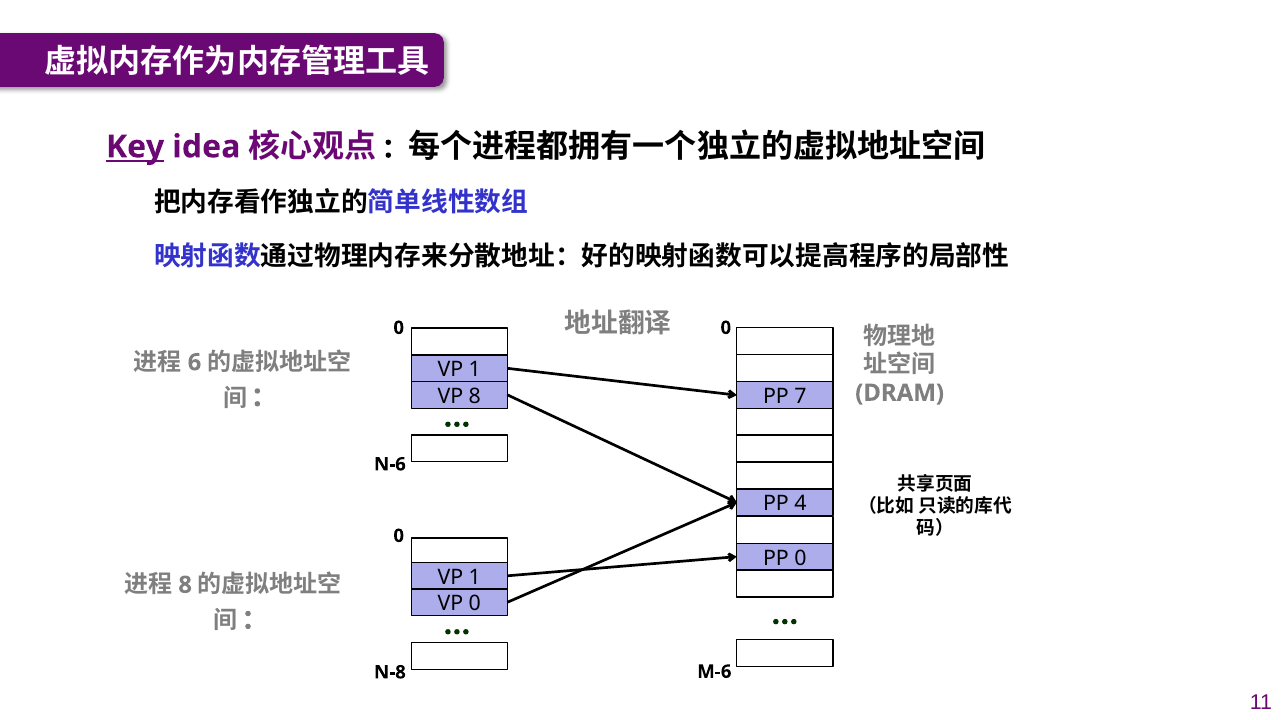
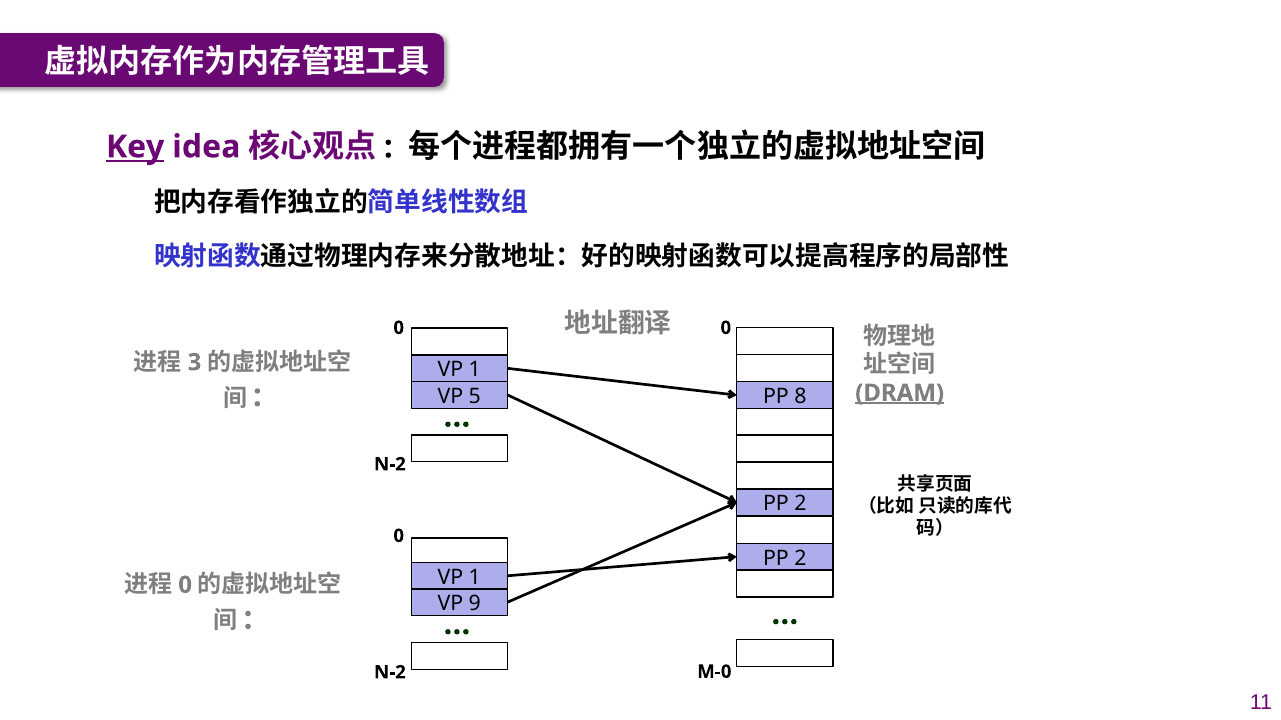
6: 6 -> 3
DRAM underline: none -> present
VP 8: 8 -> 5
7: 7 -> 8
N-6 at (390, 465): N-6 -> N-2
4 at (800, 504): 4 -> 2
0 at (800, 559): 0 -> 2
8 at (185, 585): 8 -> 0
VP 0: 0 -> 9
M-6: M-6 -> M-0
N-8 at (390, 673): N-8 -> N-2
